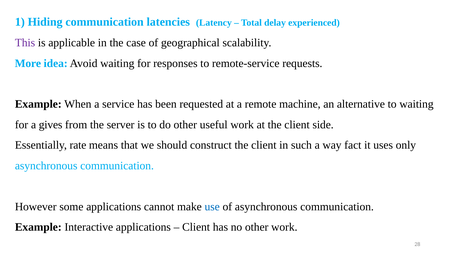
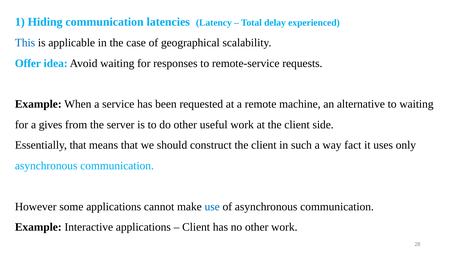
This colour: purple -> blue
More: More -> Offer
Essentially rate: rate -> that
